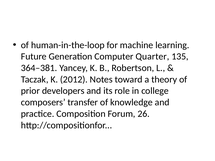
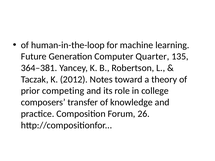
developers: developers -> competing
